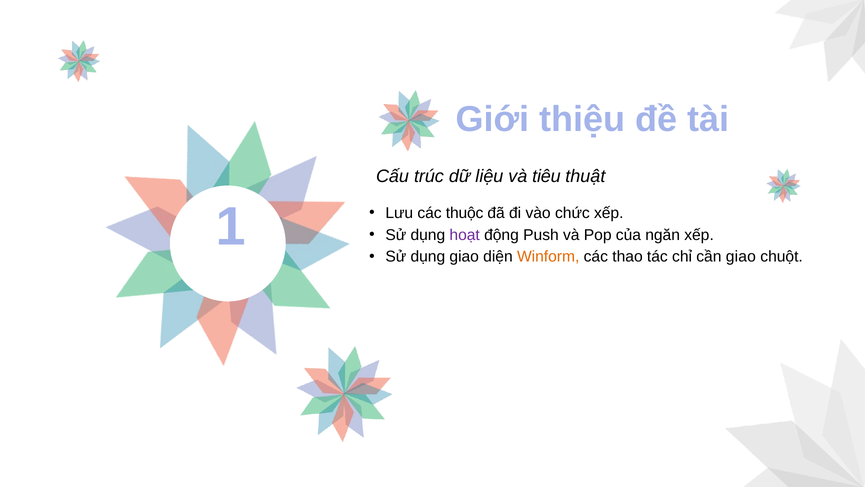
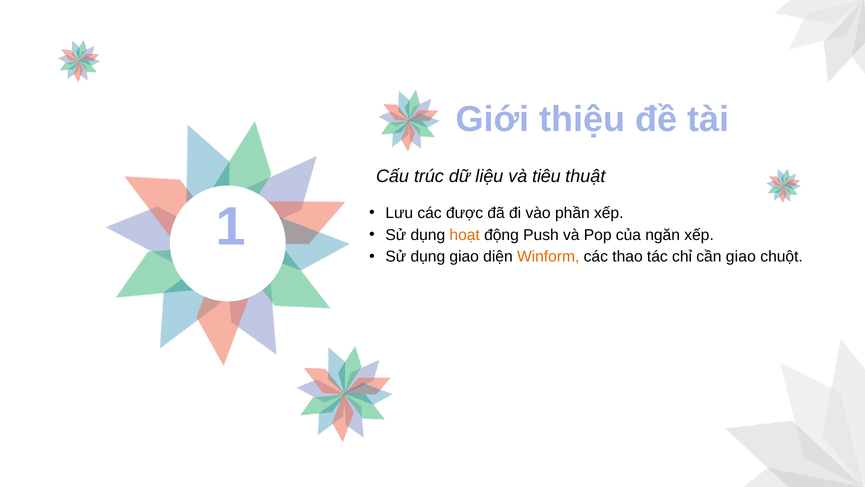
thuộc: thuộc -> được
chức: chức -> phần
hoạt colour: purple -> orange
